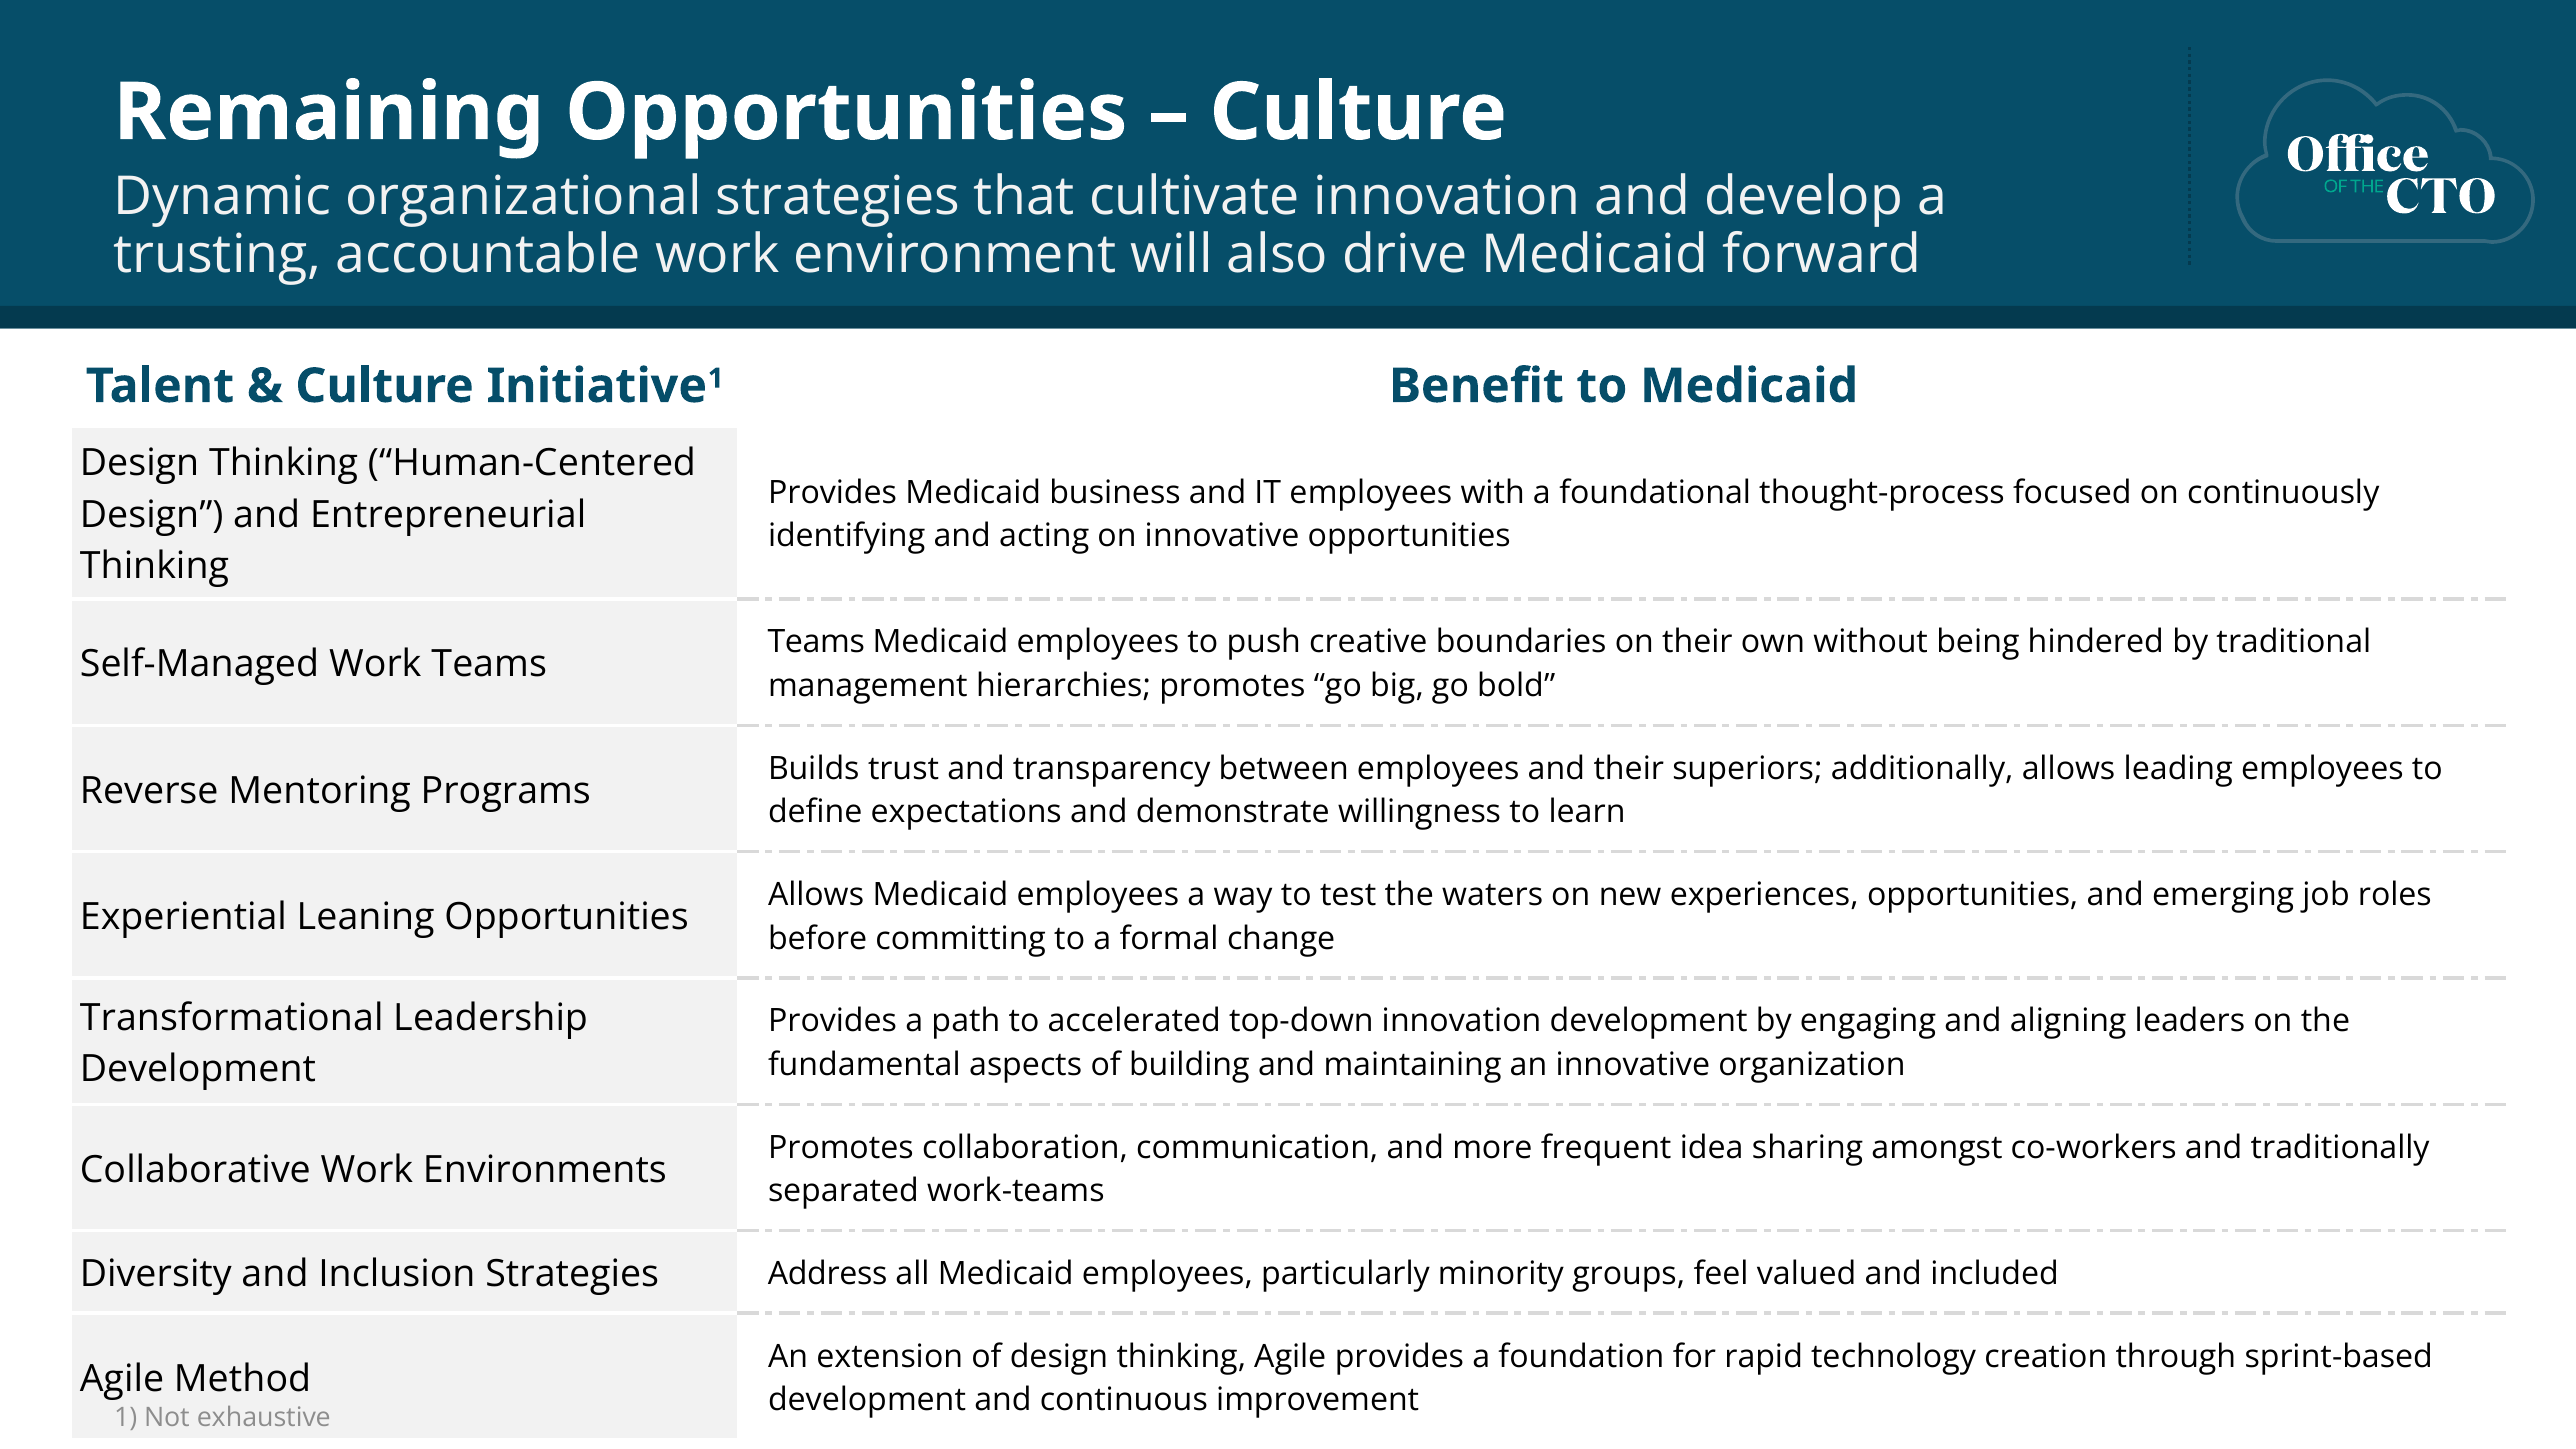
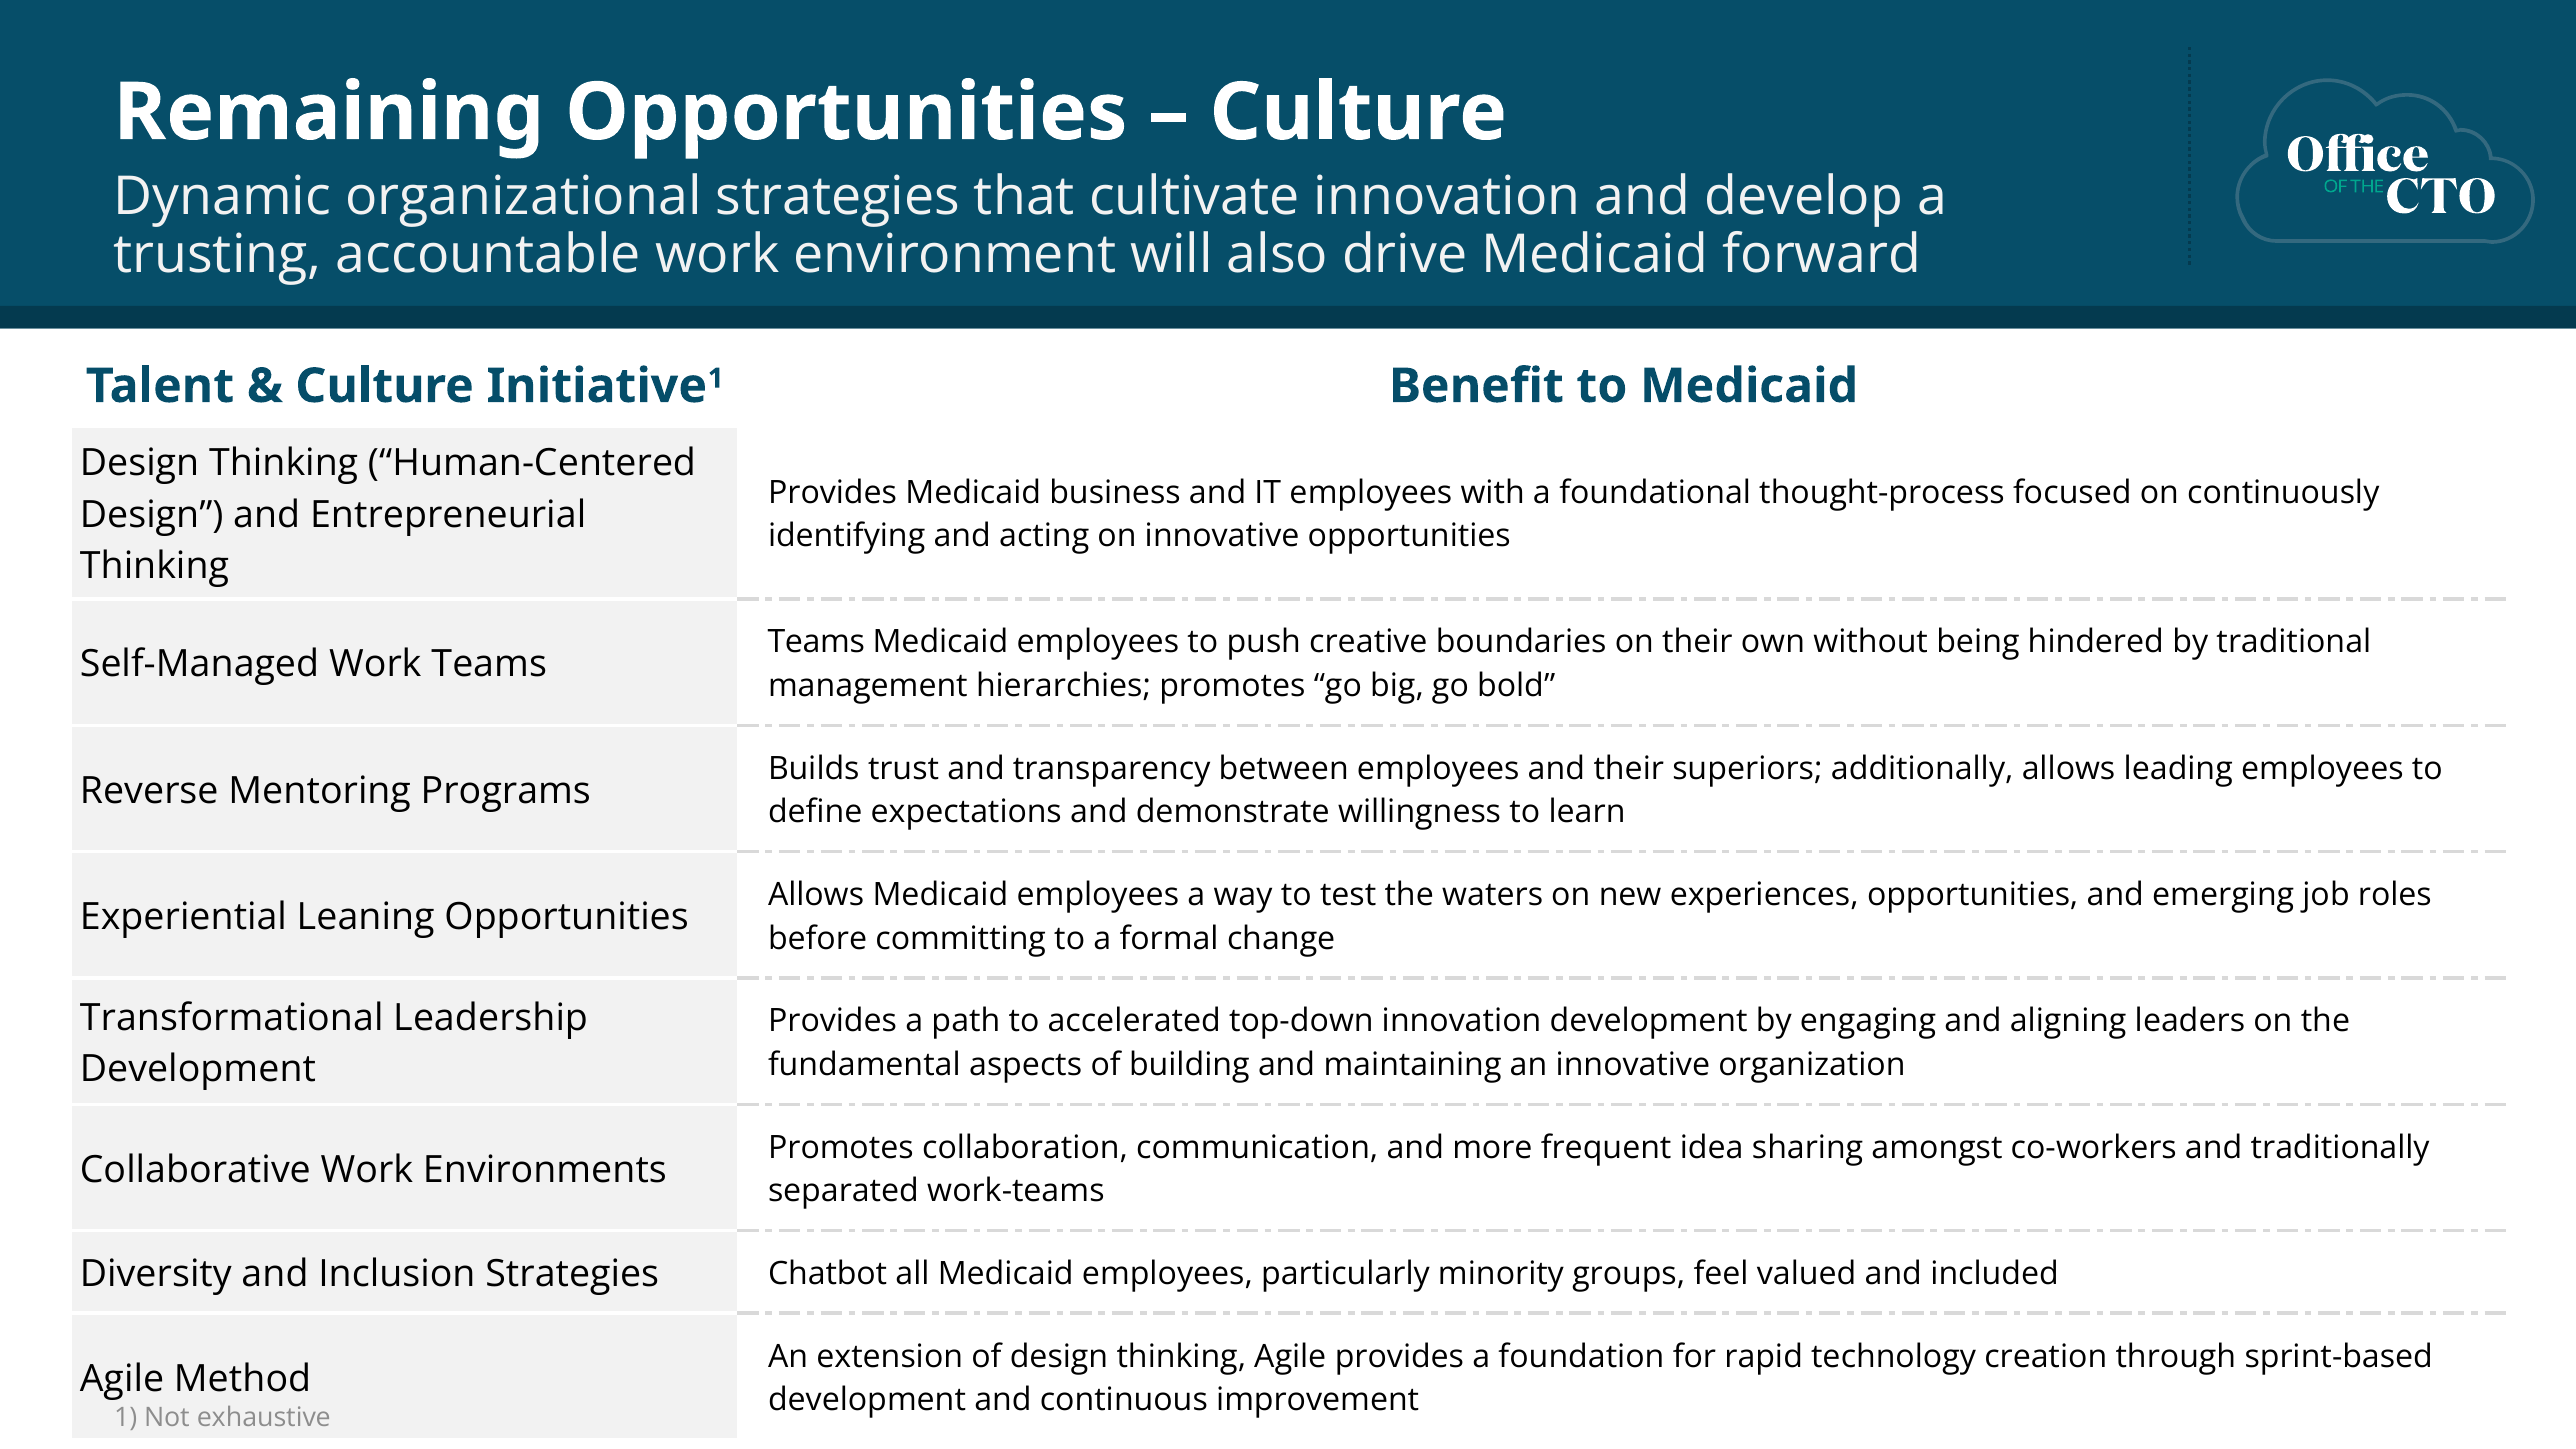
Address: Address -> Chatbot
